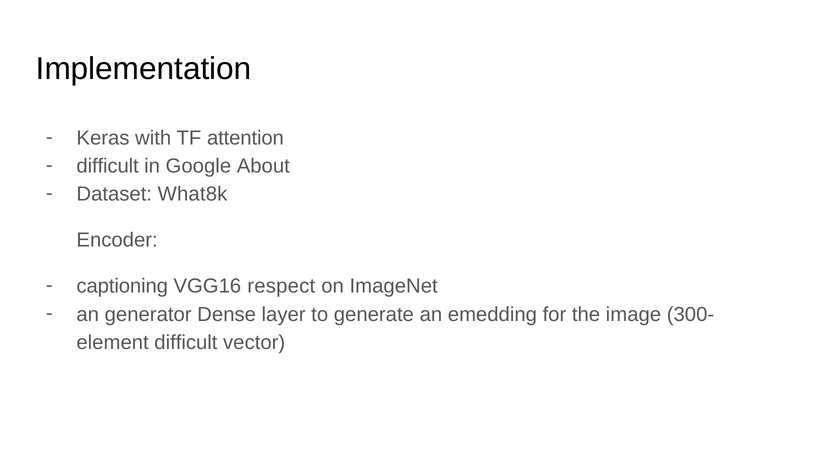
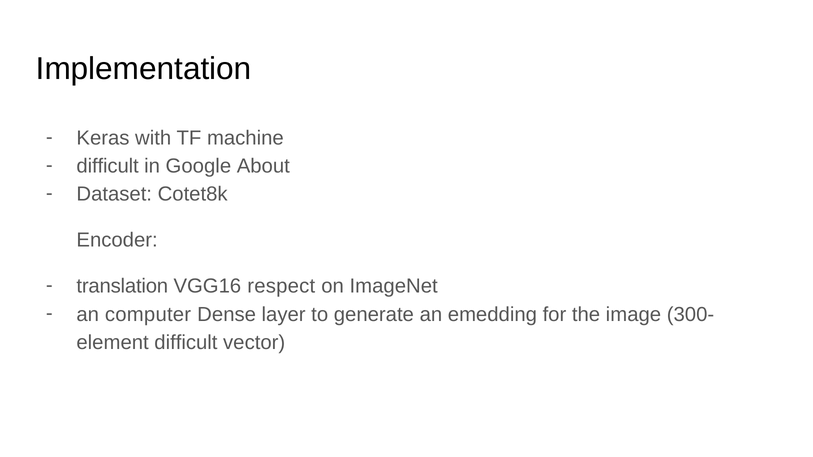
attention: attention -> machine
What8k: What8k -> Cotet8k
captioning: captioning -> translation
generator: generator -> computer
